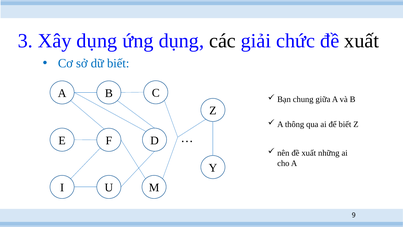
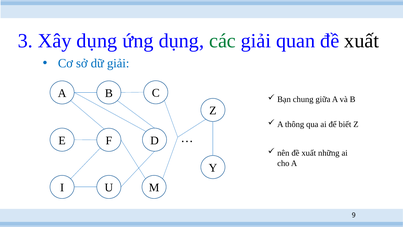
các colour: black -> green
chức: chức -> quan
dữ biết: biết -> giải
